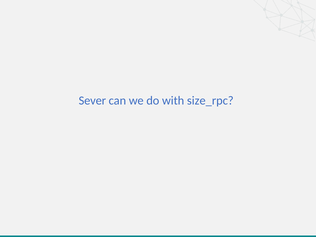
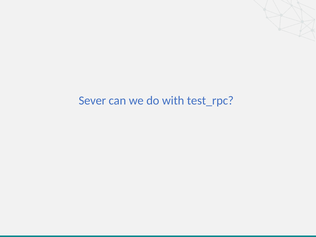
size_rpc: size_rpc -> test_rpc
